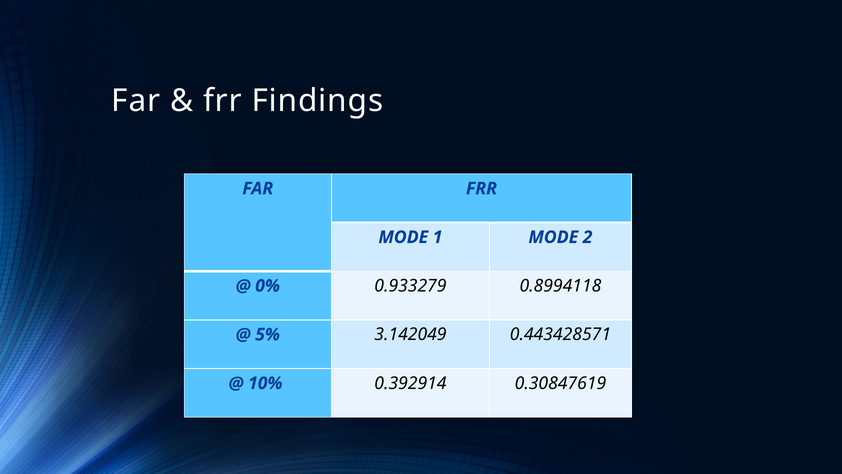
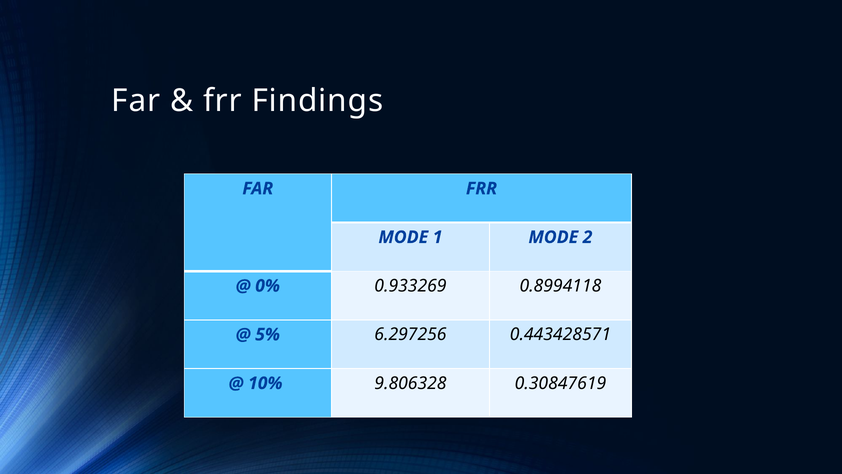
0.933279: 0.933279 -> 0.933269
3.142049: 3.142049 -> 6.297256
0.392914: 0.392914 -> 9.806328
